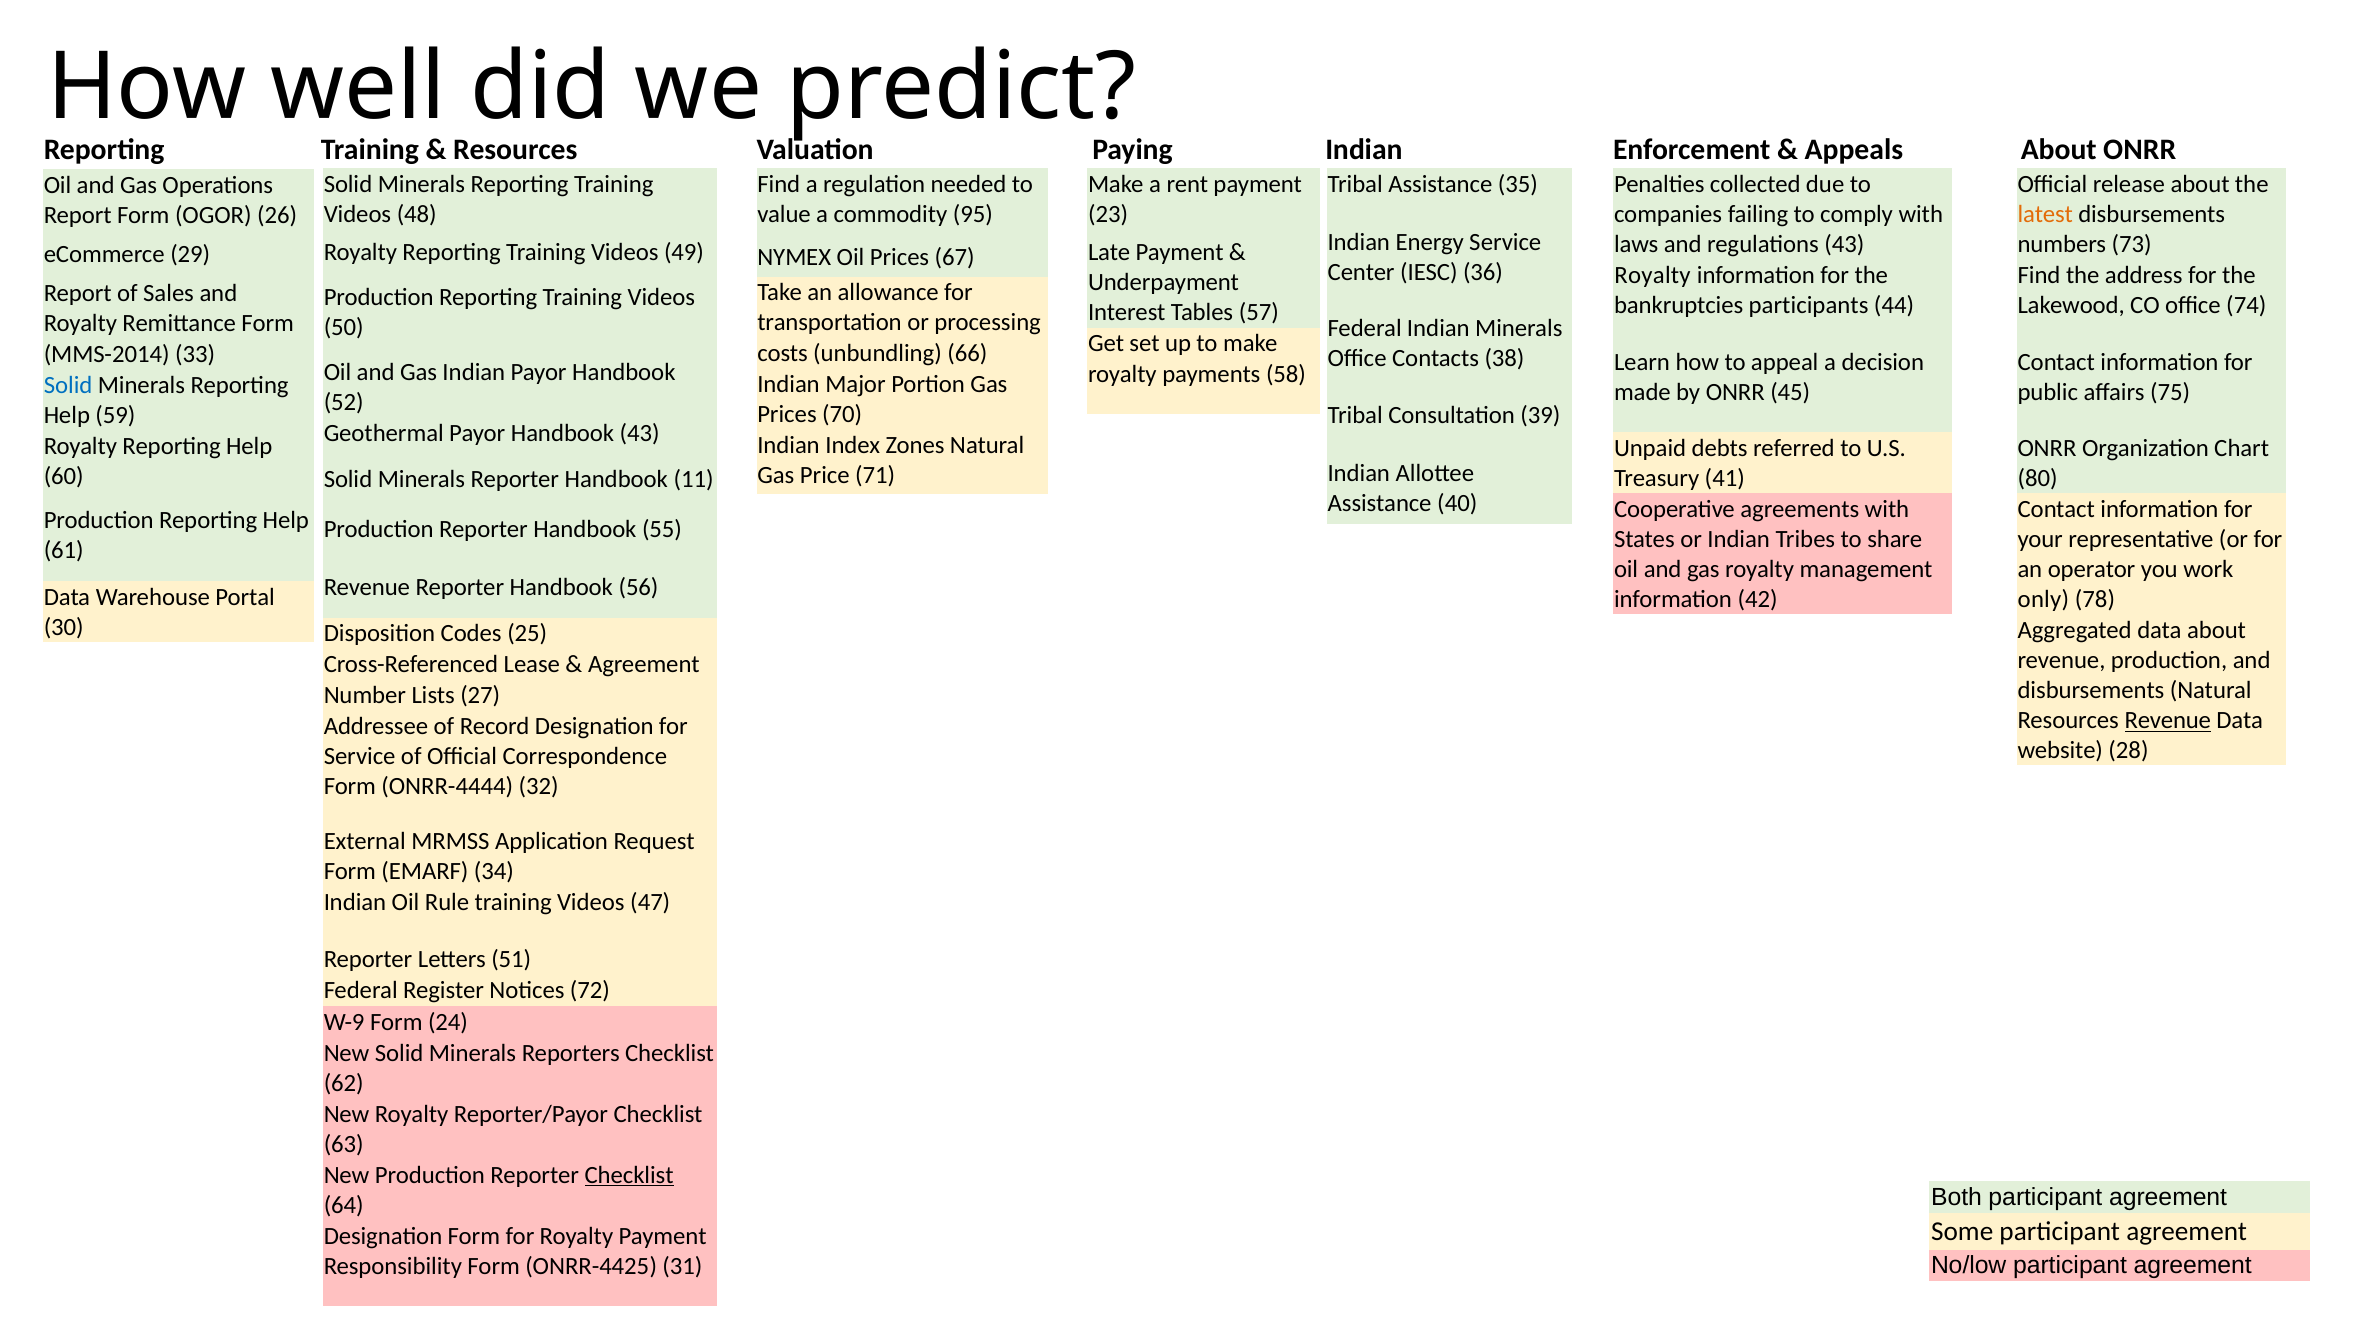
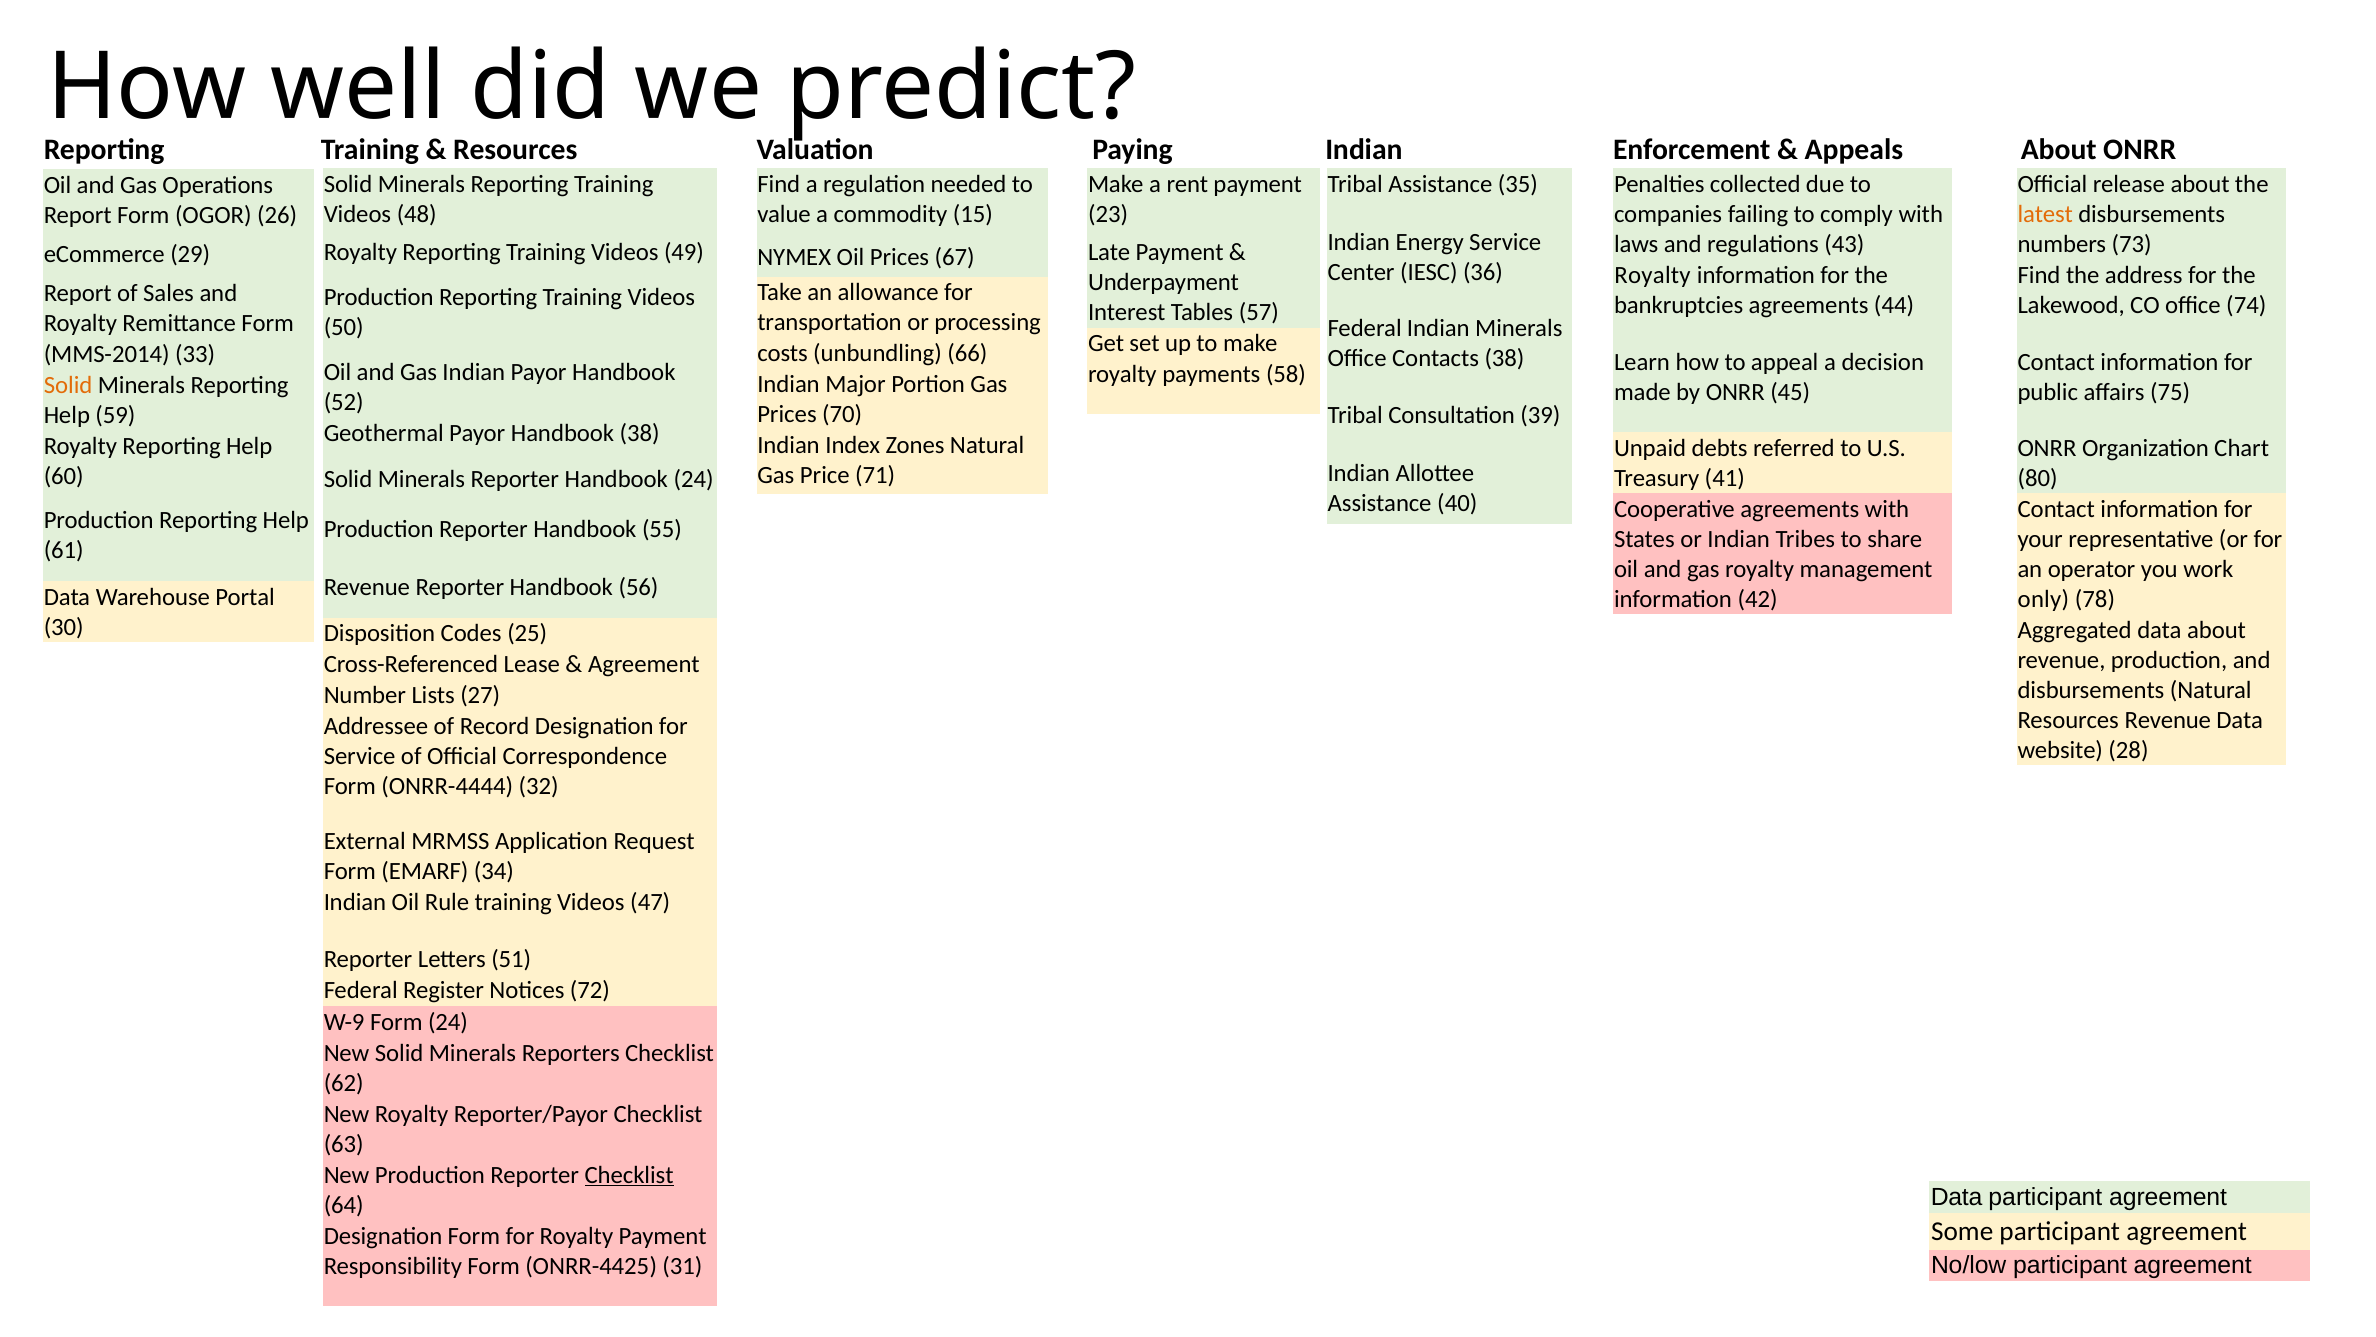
95: 95 -> 15
bankruptcies participants: participants -> agreements
Solid at (68, 385) colour: blue -> orange
Handbook 43: 43 -> 38
Handbook 11: 11 -> 24
Revenue at (2168, 720) underline: present -> none
Both at (1956, 1197): Both -> Data
